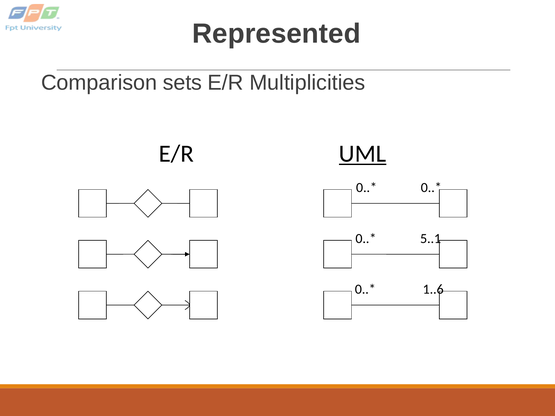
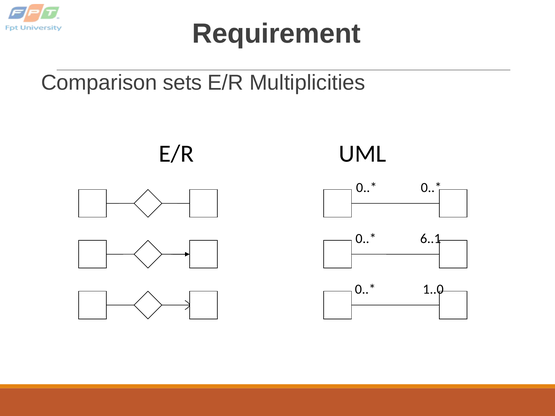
Represented: Represented -> Requirement
UML underline: present -> none
5..1: 5..1 -> 6..1
1..6: 1..6 -> 1..0
